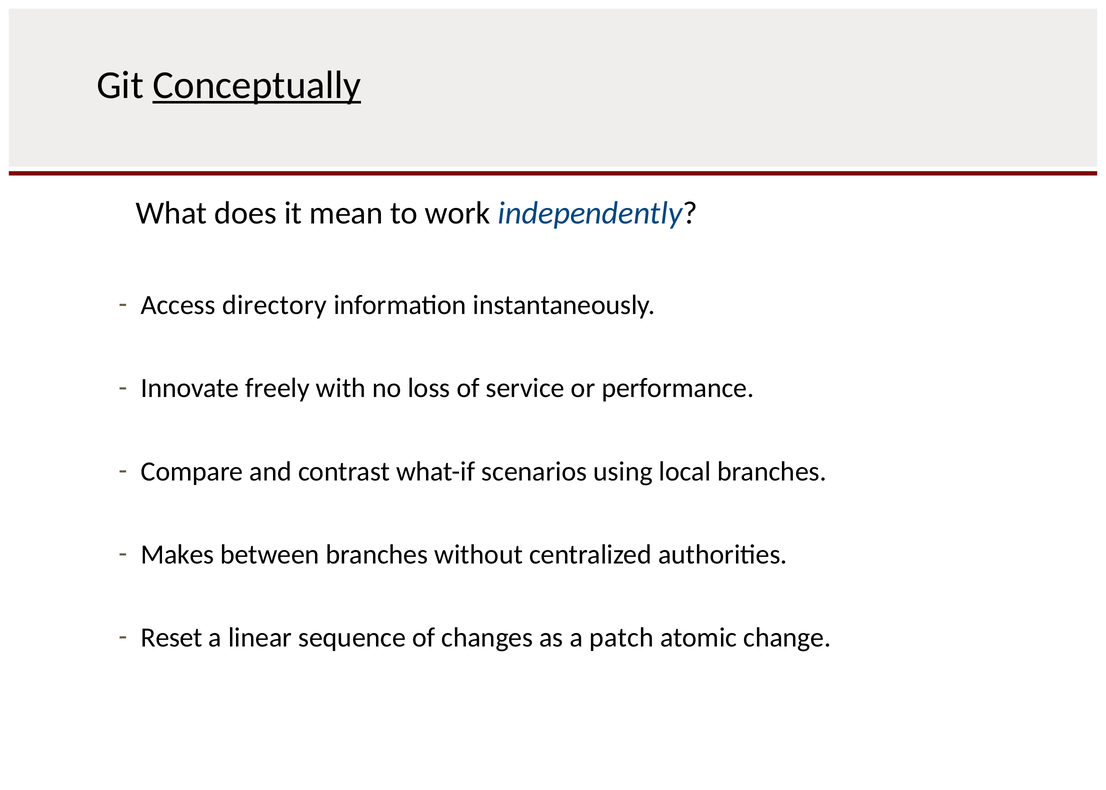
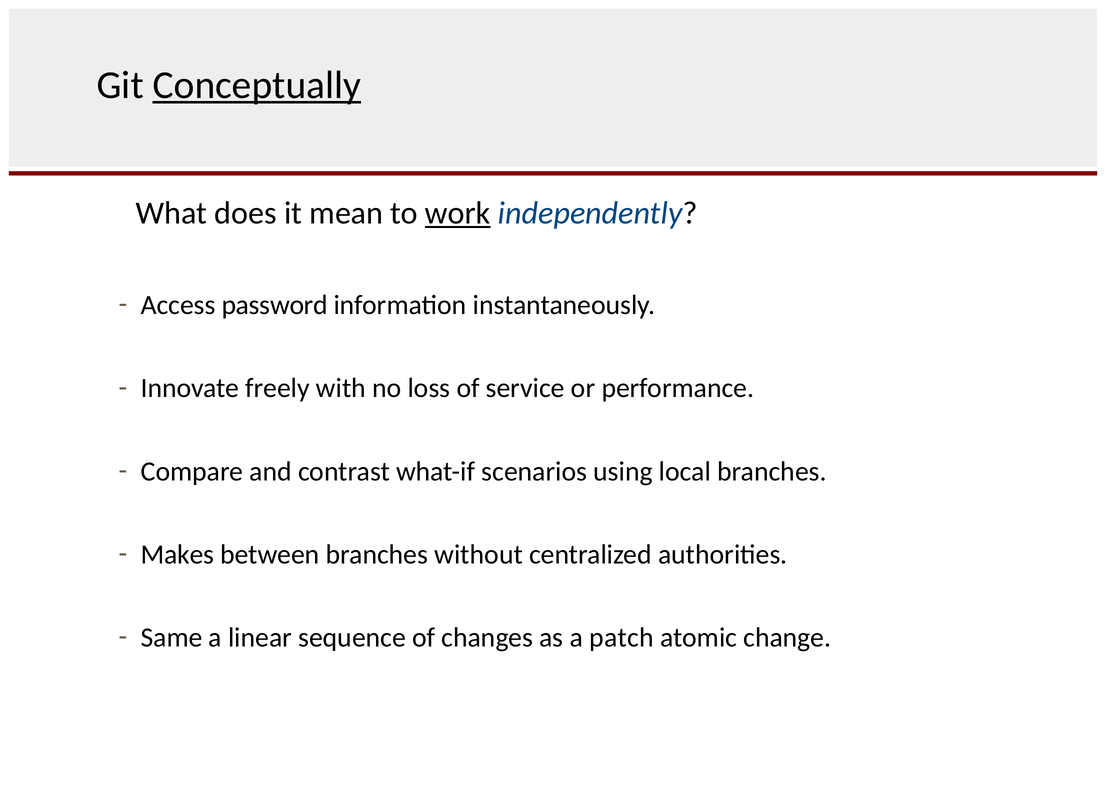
work underline: none -> present
directory: directory -> password
Reset: Reset -> Same
